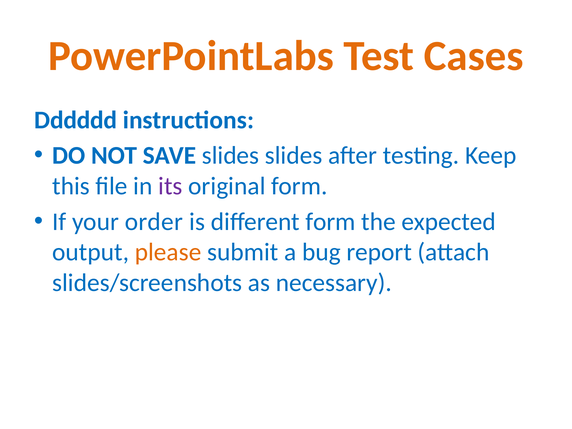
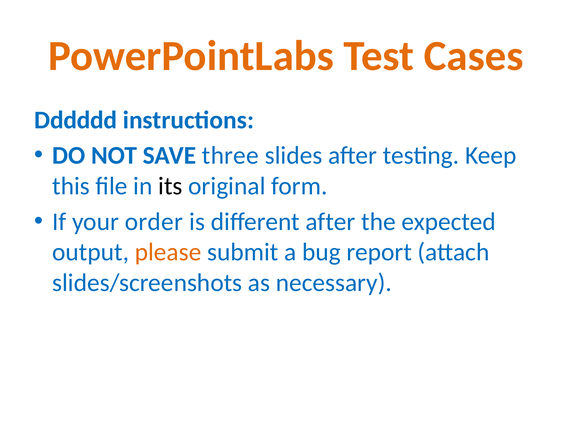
SAVE slides: slides -> three
its colour: purple -> black
different form: form -> after
